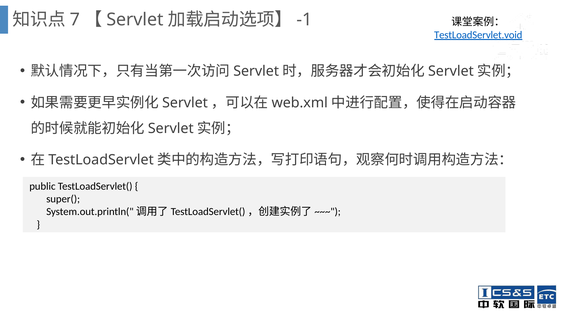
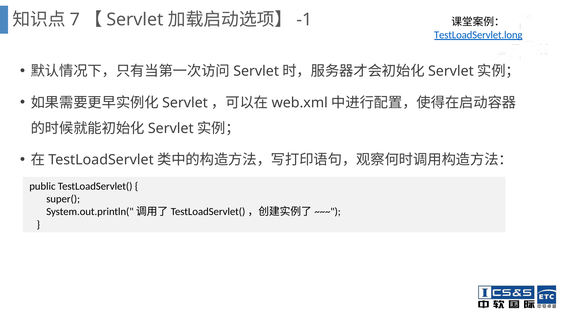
TestLoadServlet.void: TestLoadServlet.void -> TestLoadServlet.long
